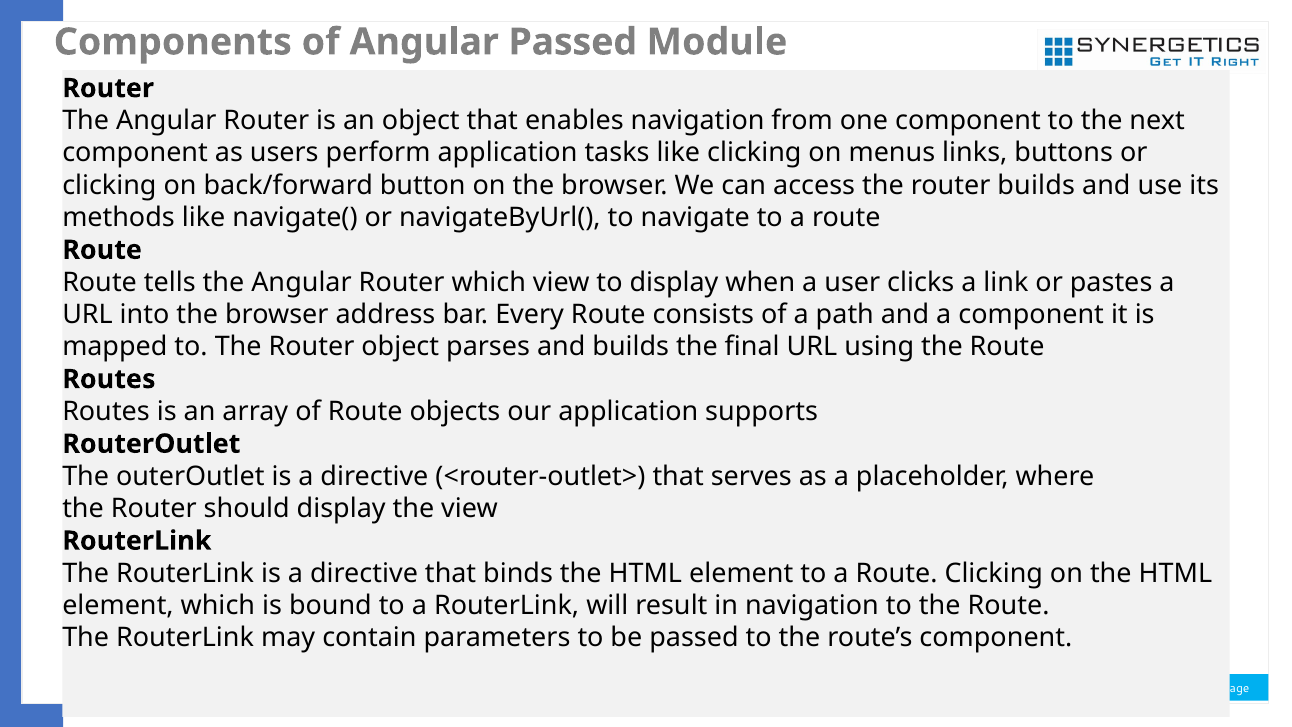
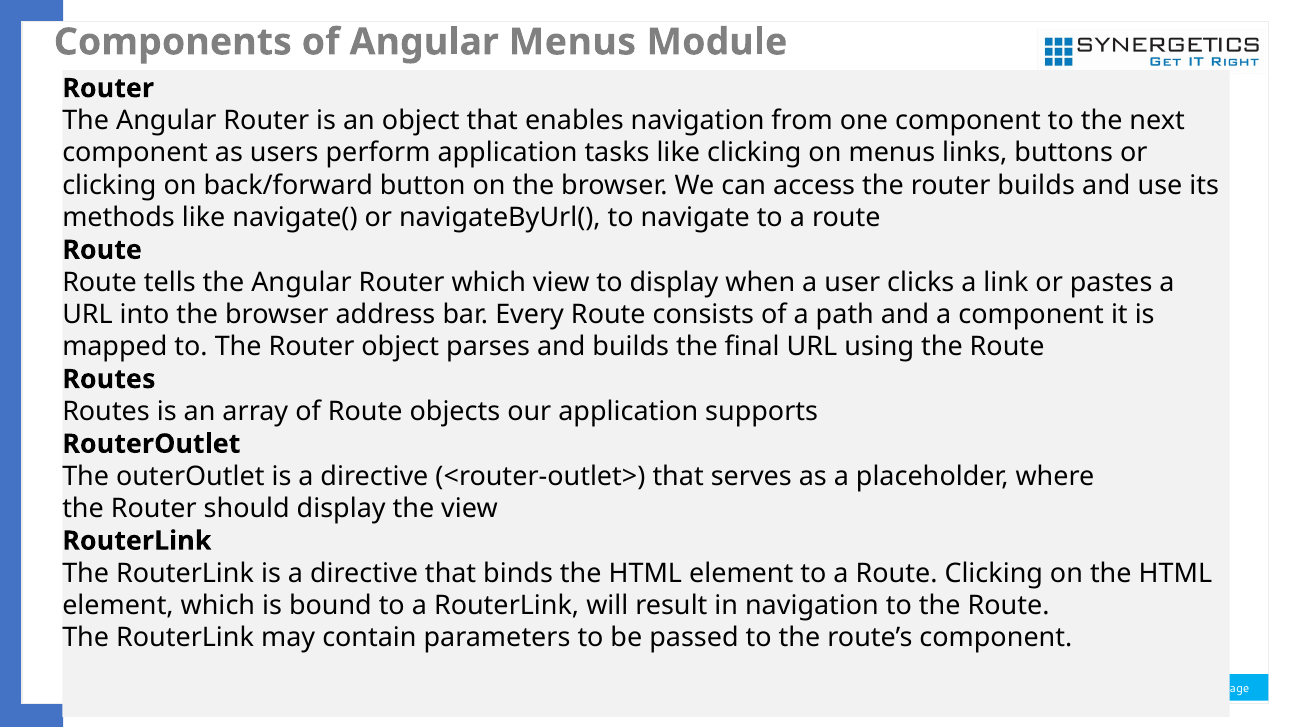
Angular Passed: Passed -> Menus
